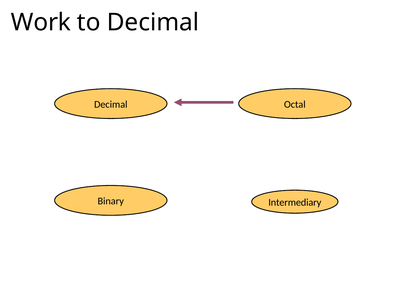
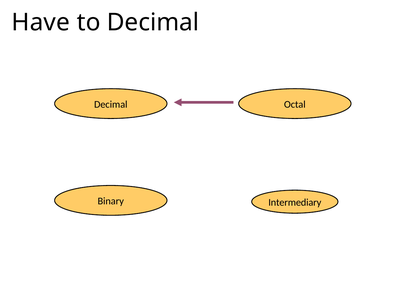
Work: Work -> Have
